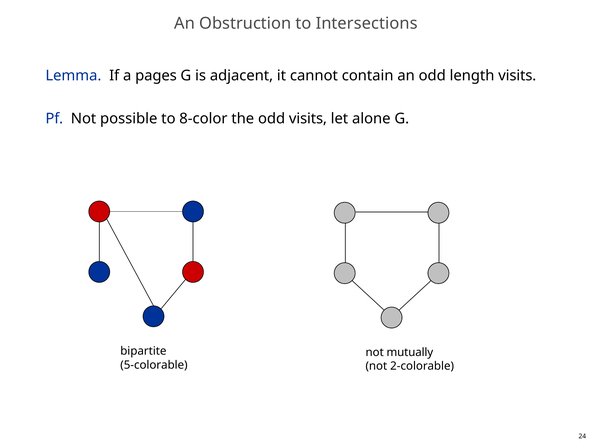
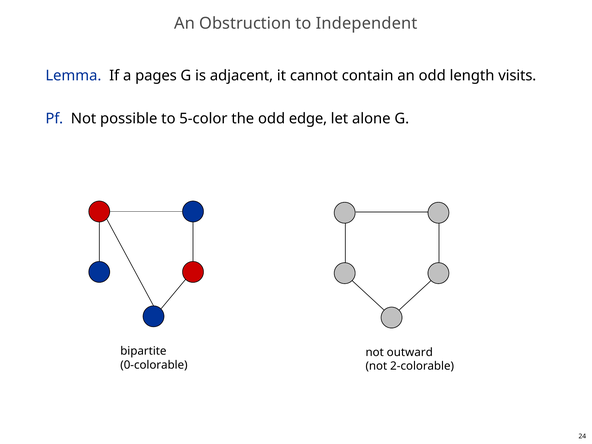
Intersections: Intersections -> Independent
8-color: 8-color -> 5-color
odd visits: visits -> edge
mutually: mutually -> outward
5-colorable: 5-colorable -> 0-colorable
